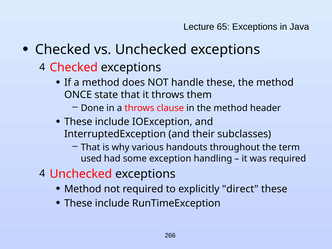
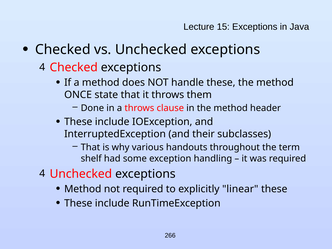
65: 65 -> 15
used: used -> shelf
direct: direct -> linear
